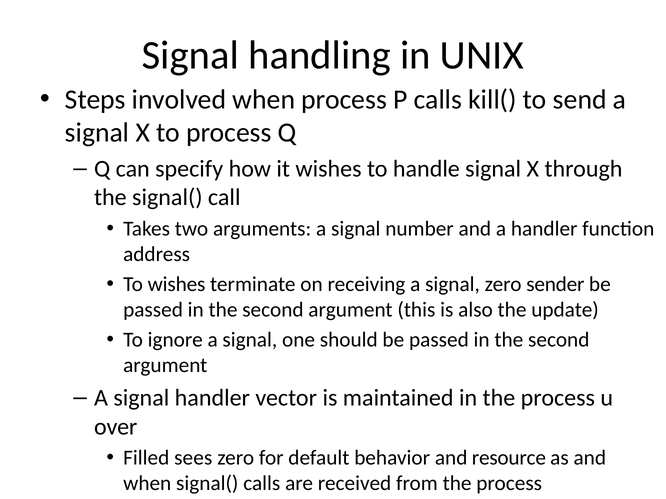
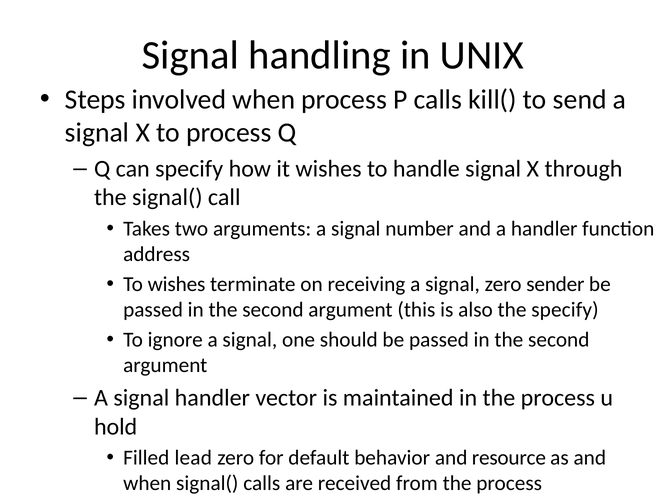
the update: update -> specify
over: over -> hold
sees: sees -> lead
